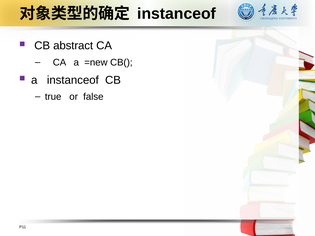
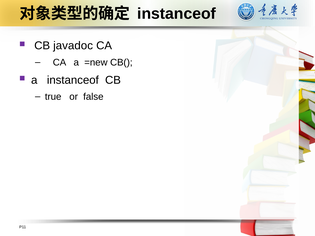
abstract: abstract -> javadoc
